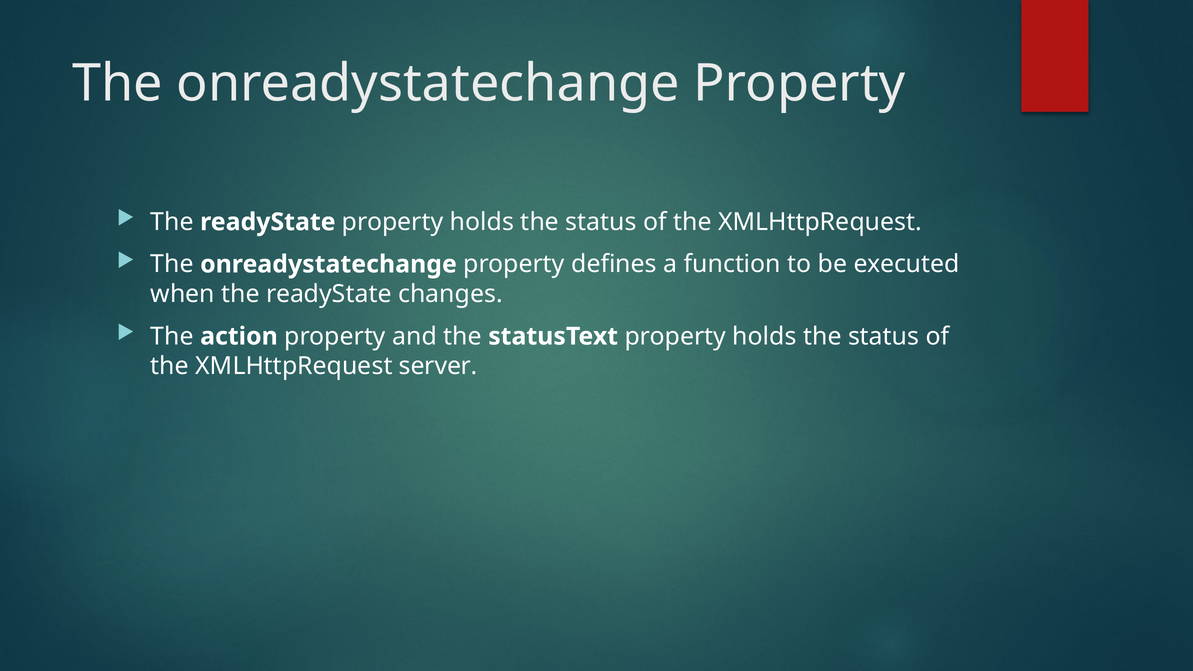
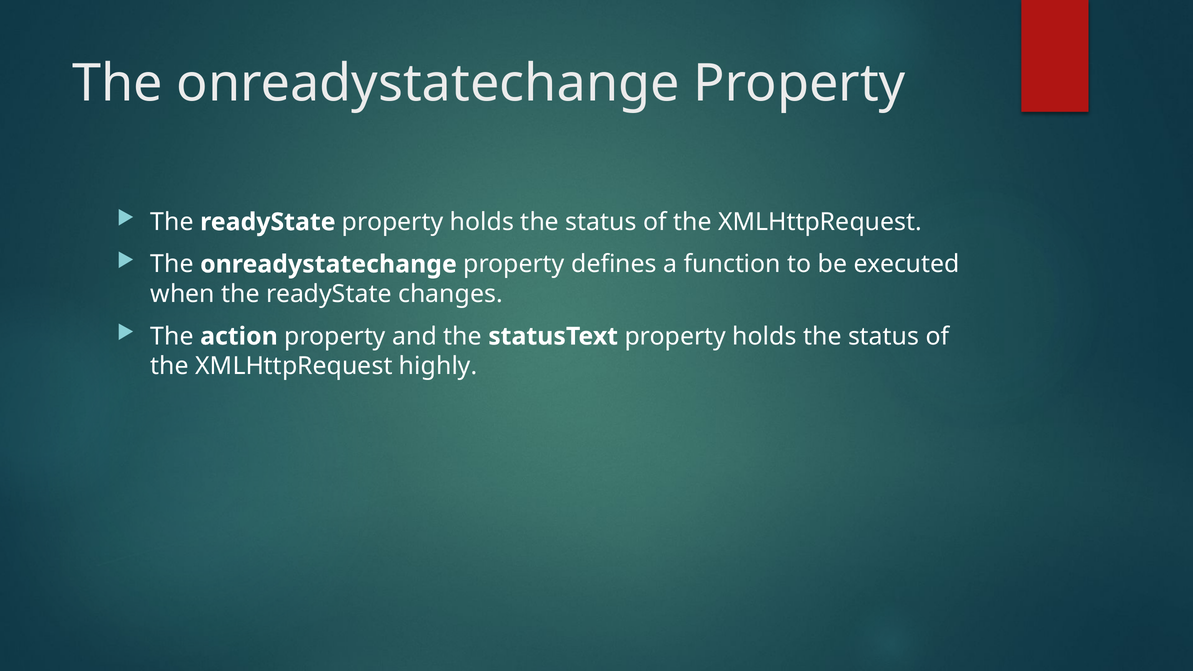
server: server -> highly
